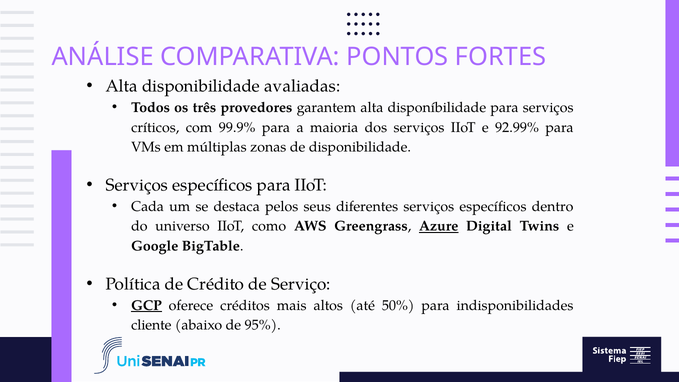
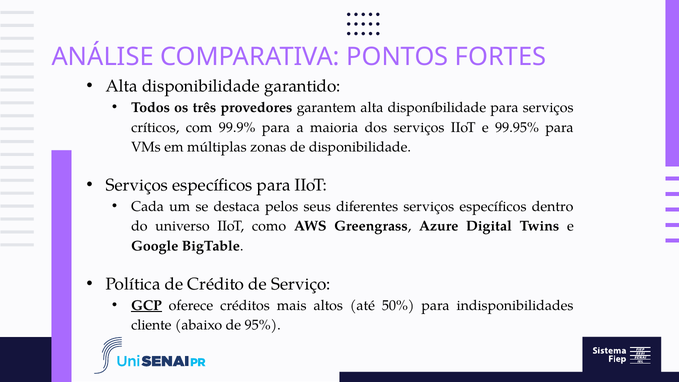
avaliadas: avaliadas -> garantido
92.99%: 92.99% -> 99.95%
Azure underline: present -> none
